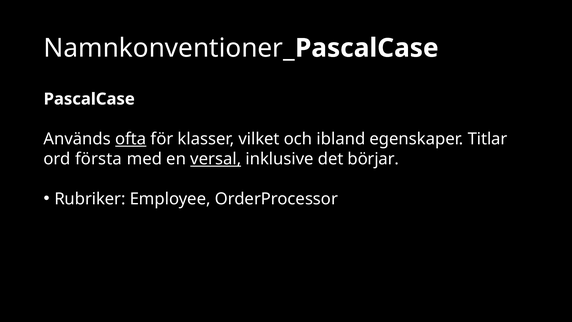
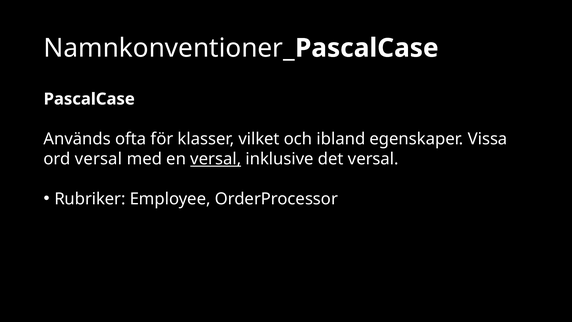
ofta underline: present -> none
Titlar: Titlar -> Vissa
ord första: första -> versal
det börjar: börjar -> versal
